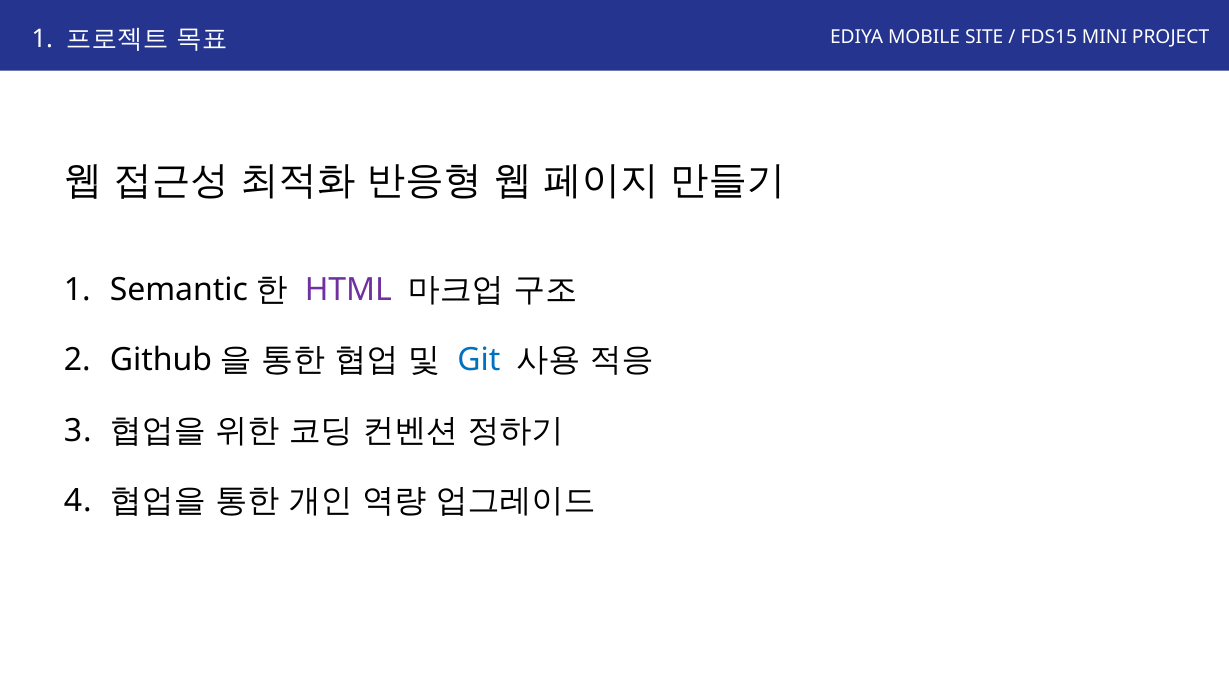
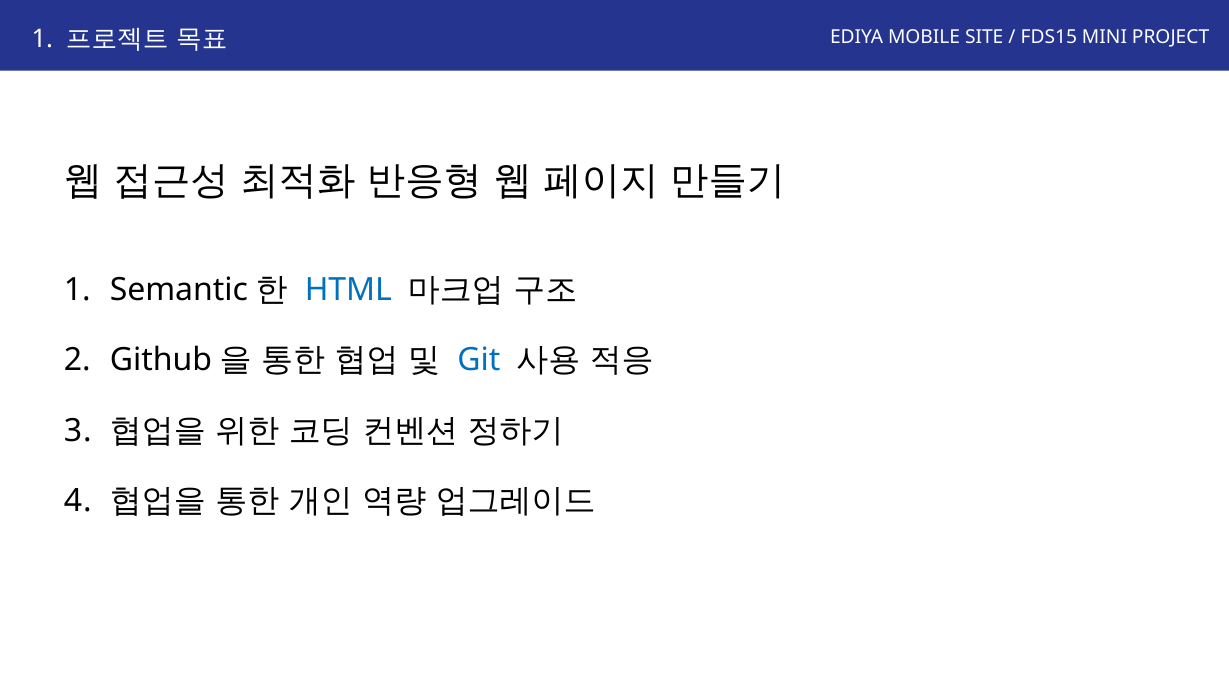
HTML colour: purple -> blue
